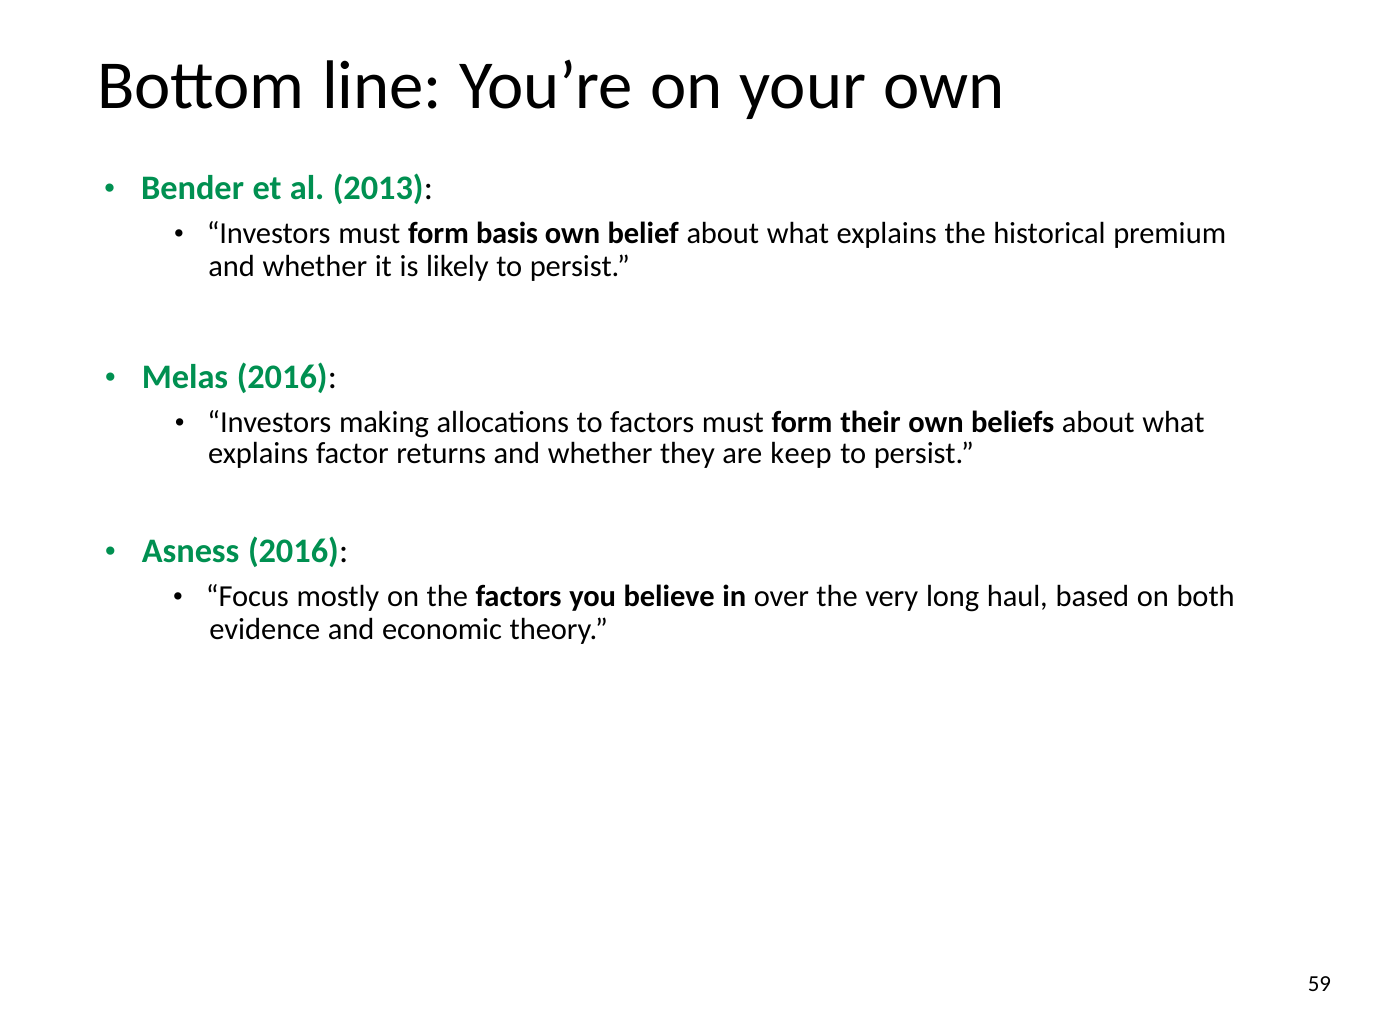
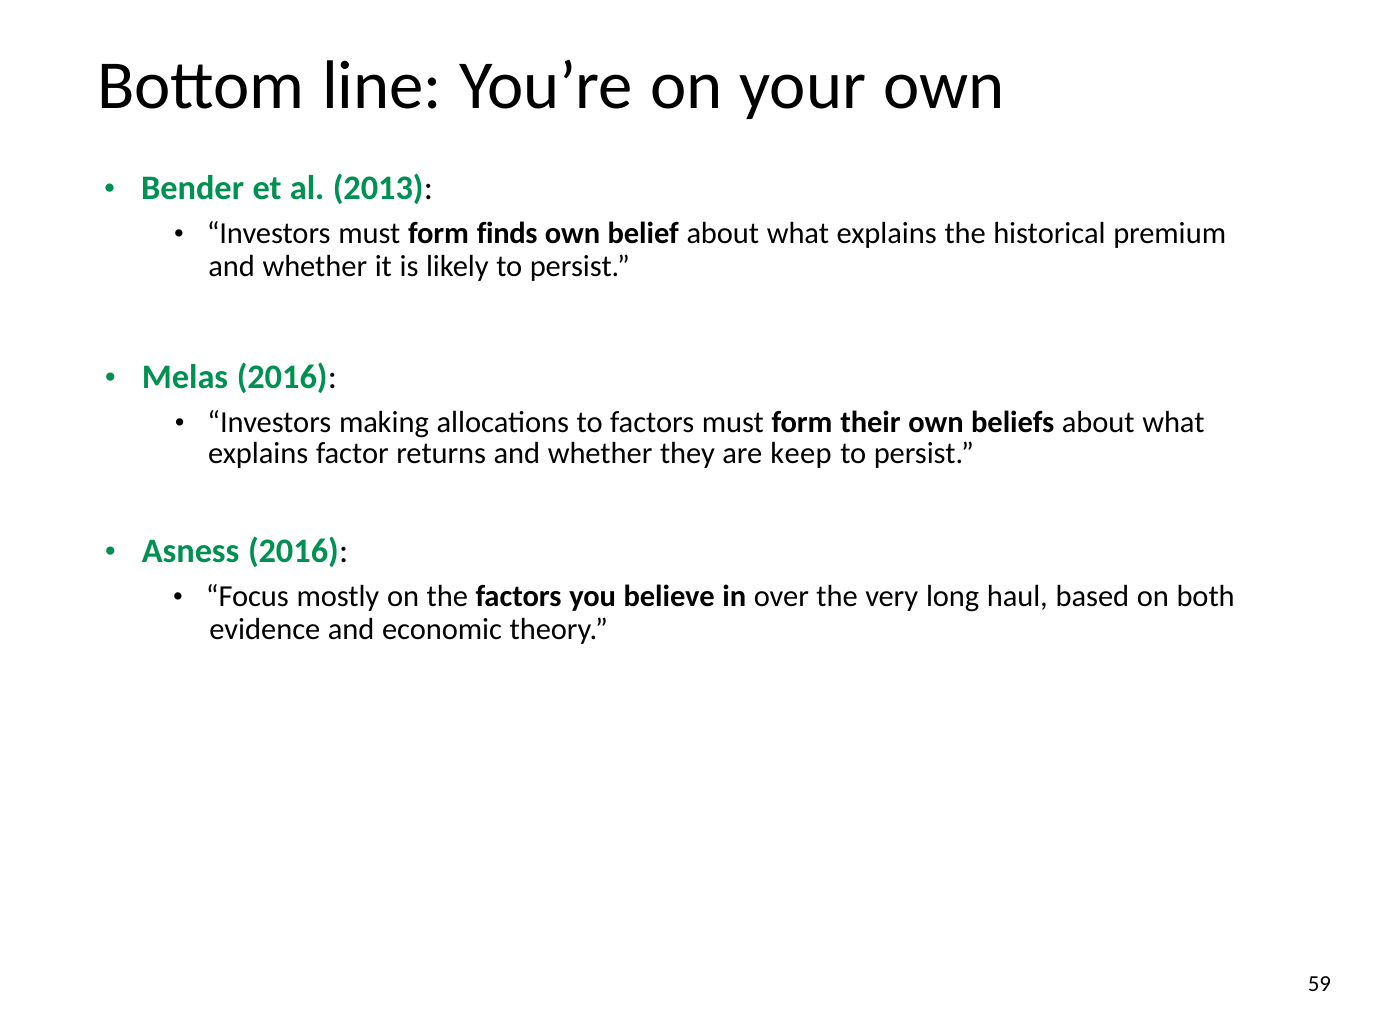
basis: basis -> finds
